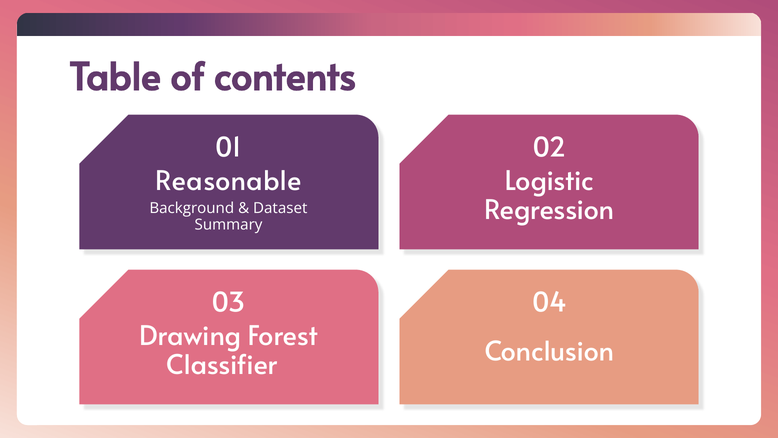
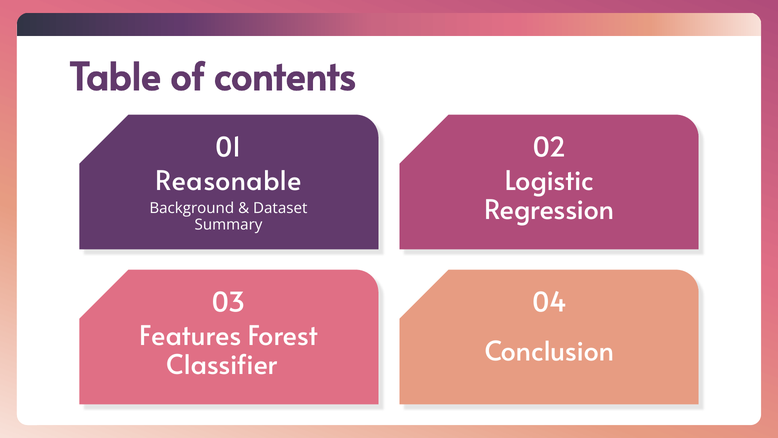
Drawing: Drawing -> Features
